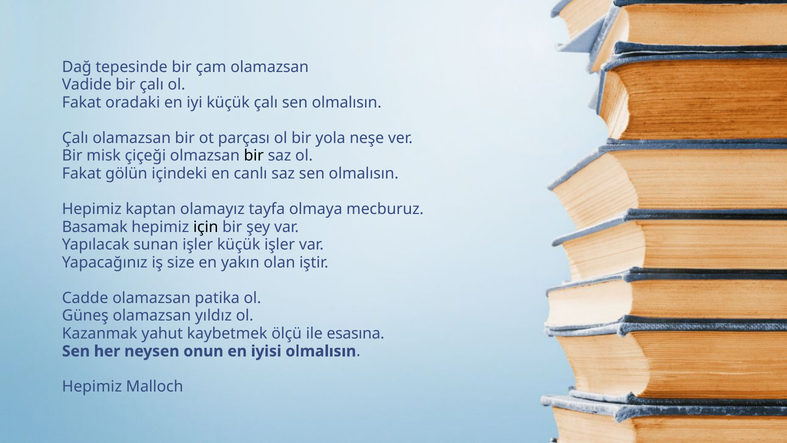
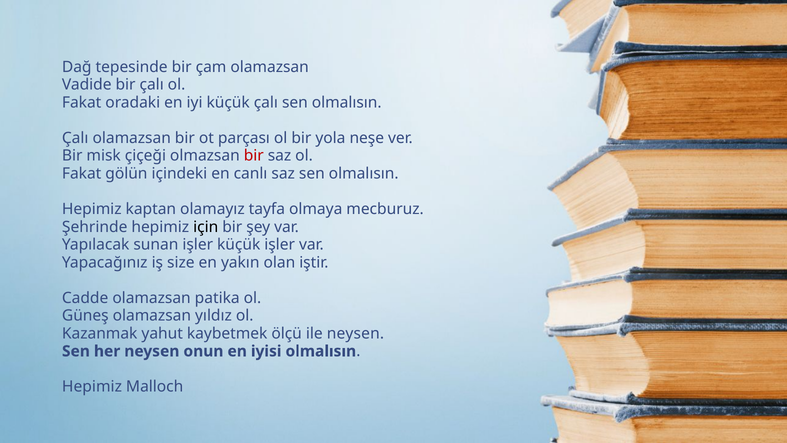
bir at (254, 156) colour: black -> red
Basamak: Basamak -> Şehrinde
ile esasına: esasına -> neysen
